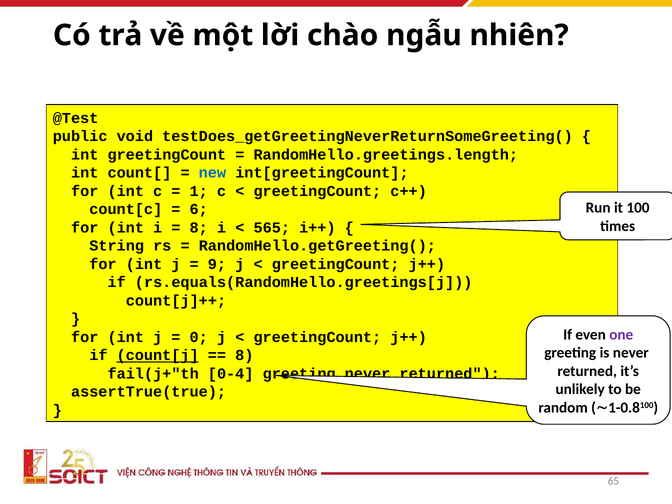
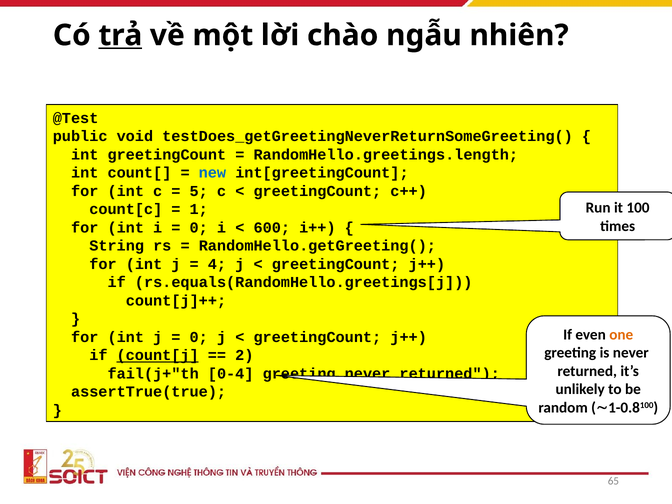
trả underline: none -> present
1: 1 -> 5
6: 6 -> 1
8 at (199, 228): 8 -> 0
565: 565 -> 600
9: 9 -> 4
one colour: purple -> orange
8 at (244, 355): 8 -> 2
